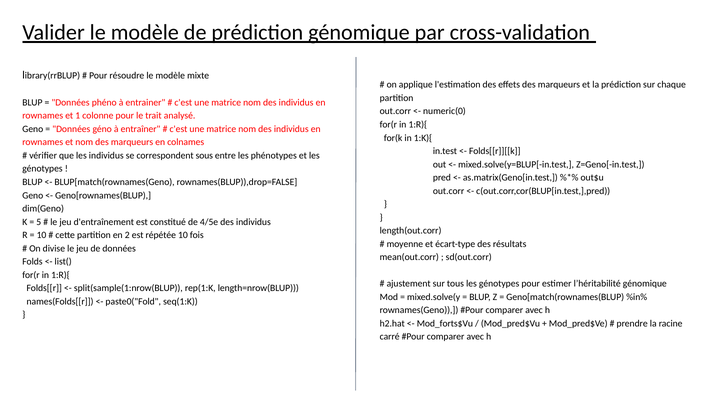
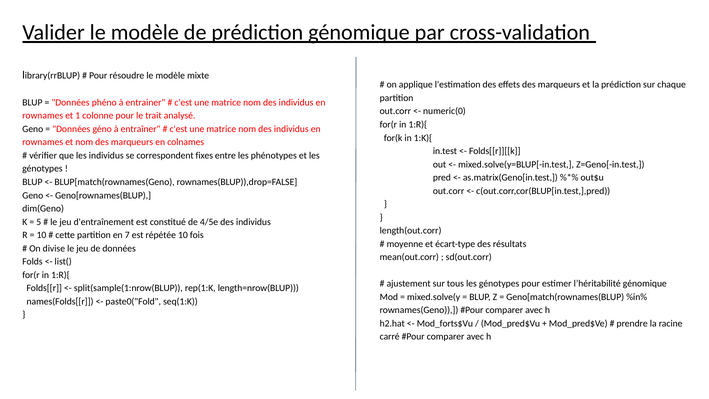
sous: sous -> fixes
2: 2 -> 7
